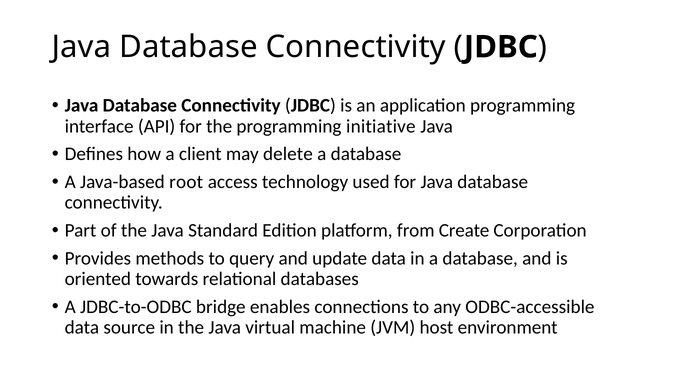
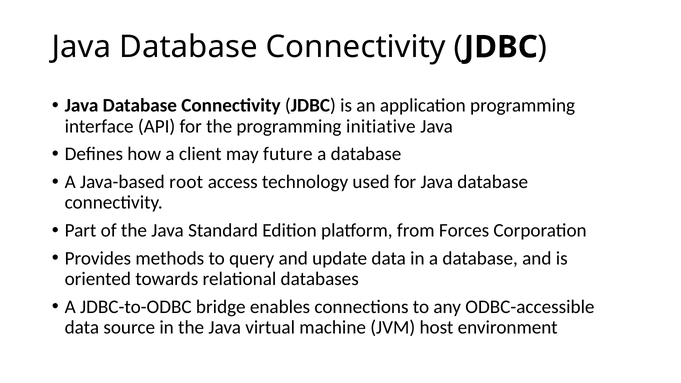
delete: delete -> future
Create: Create -> Forces
